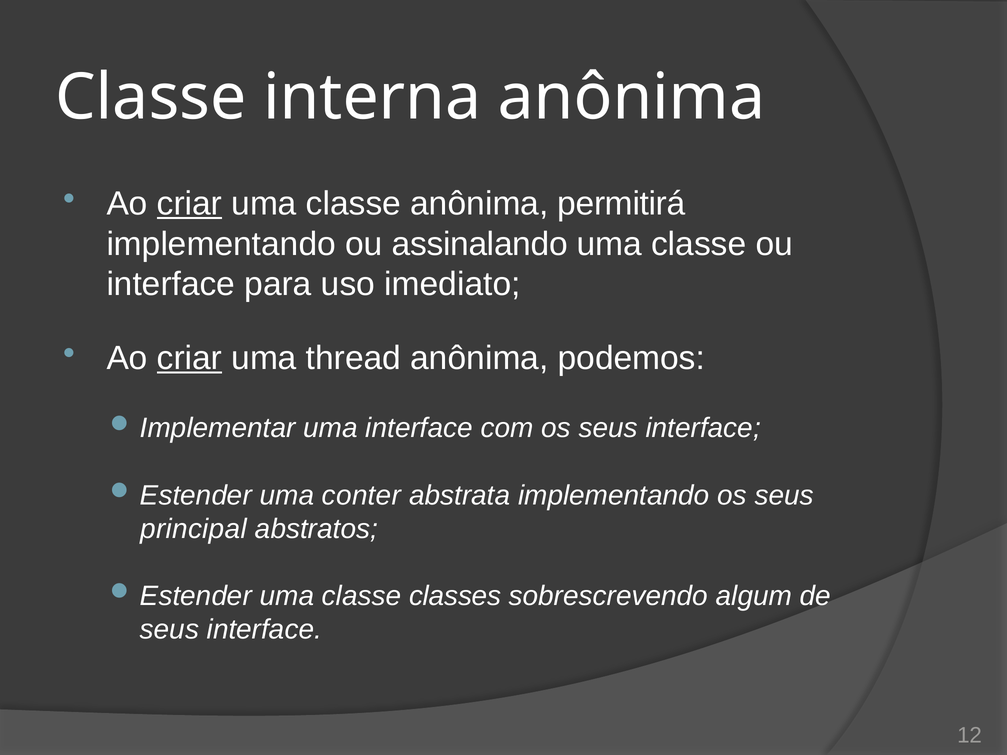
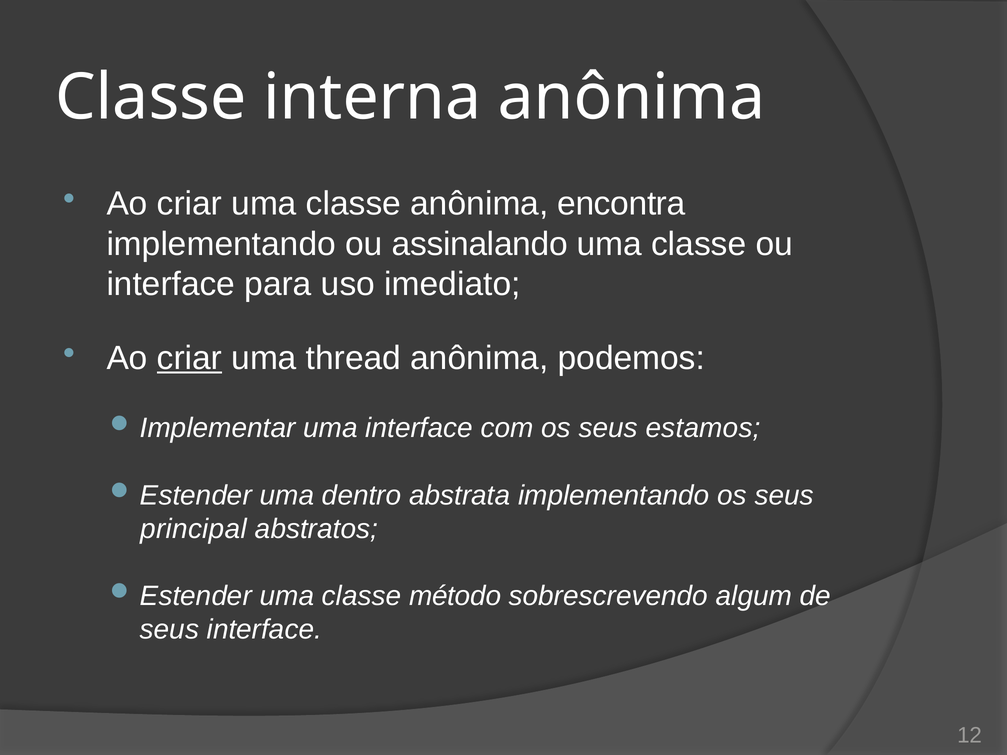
criar at (190, 204) underline: present -> none
permitirá: permitirá -> encontra
os seus interface: interface -> estamos
conter: conter -> dentro
classes: classes -> método
